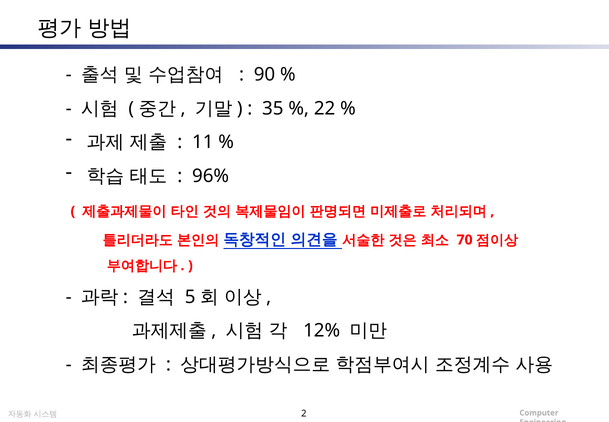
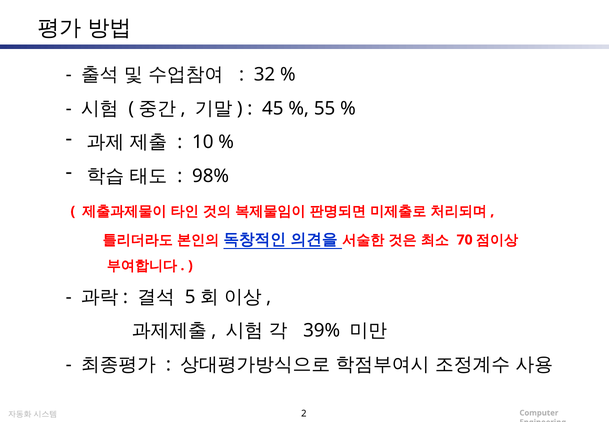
90: 90 -> 32
35: 35 -> 45
22: 22 -> 55
11: 11 -> 10
96%: 96% -> 98%
12%: 12% -> 39%
